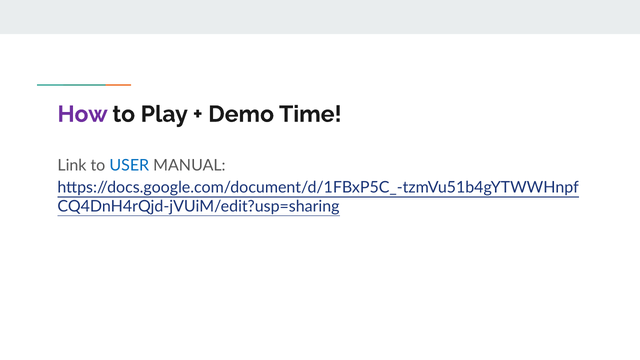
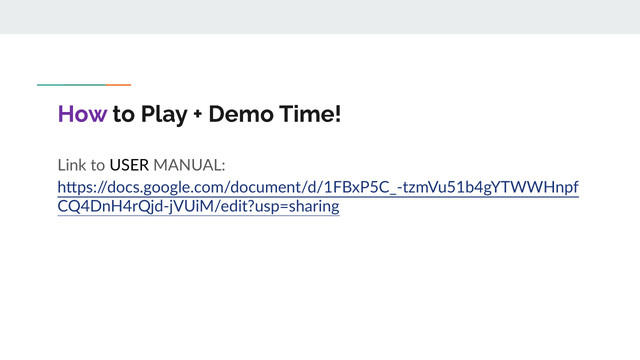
USER colour: blue -> black
